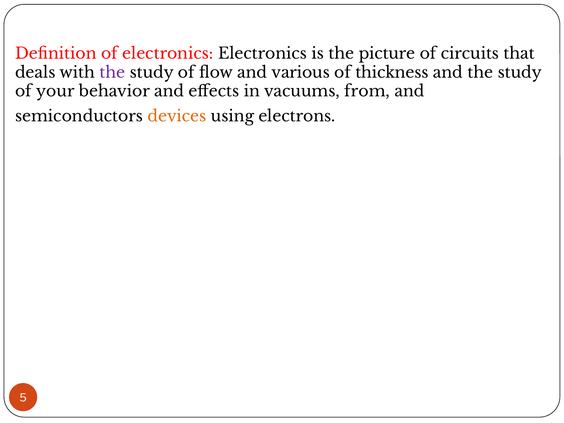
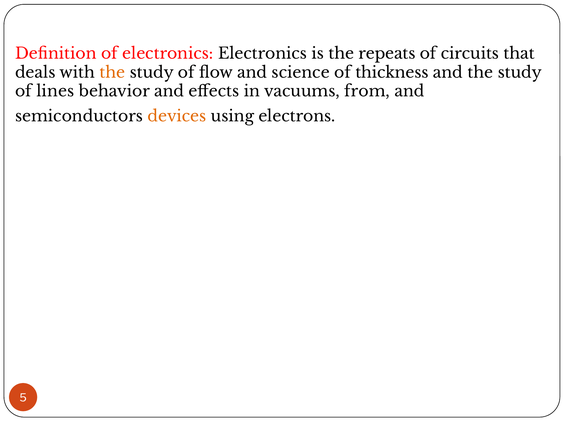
picture: picture -> repeats
the at (112, 73) colour: purple -> orange
various: various -> science
your: your -> lines
